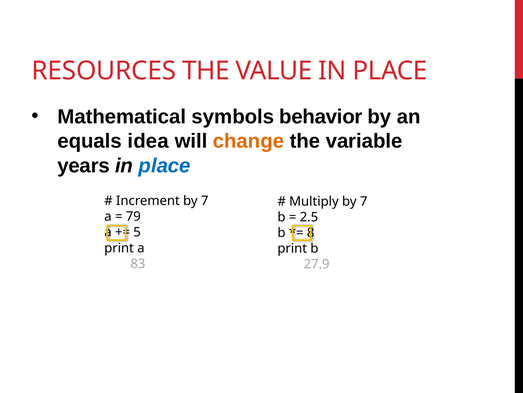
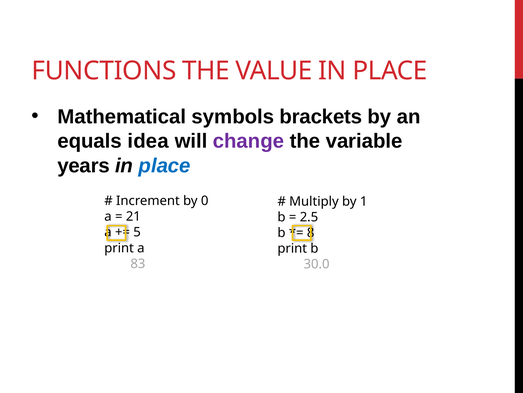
RESOURCES: RESOURCES -> FUNCTIONS
behavior: behavior -> brackets
change colour: orange -> purple
Increment by 7: 7 -> 0
Multiply by 7: 7 -> 1
79: 79 -> 21
27.9: 27.9 -> 30.0
